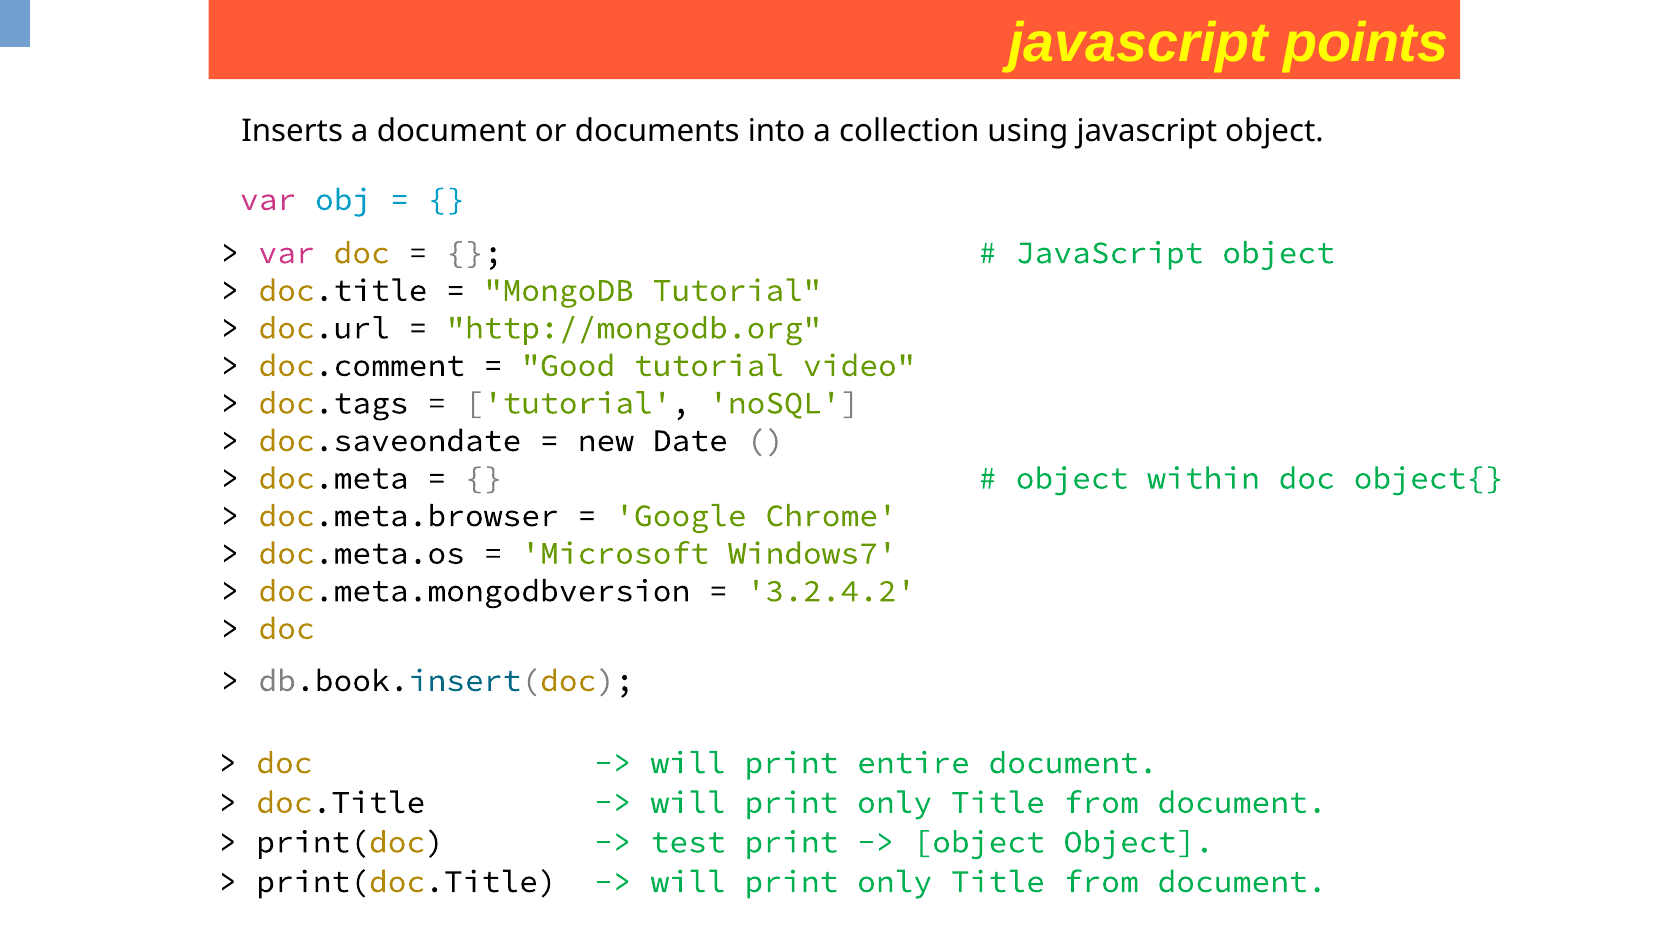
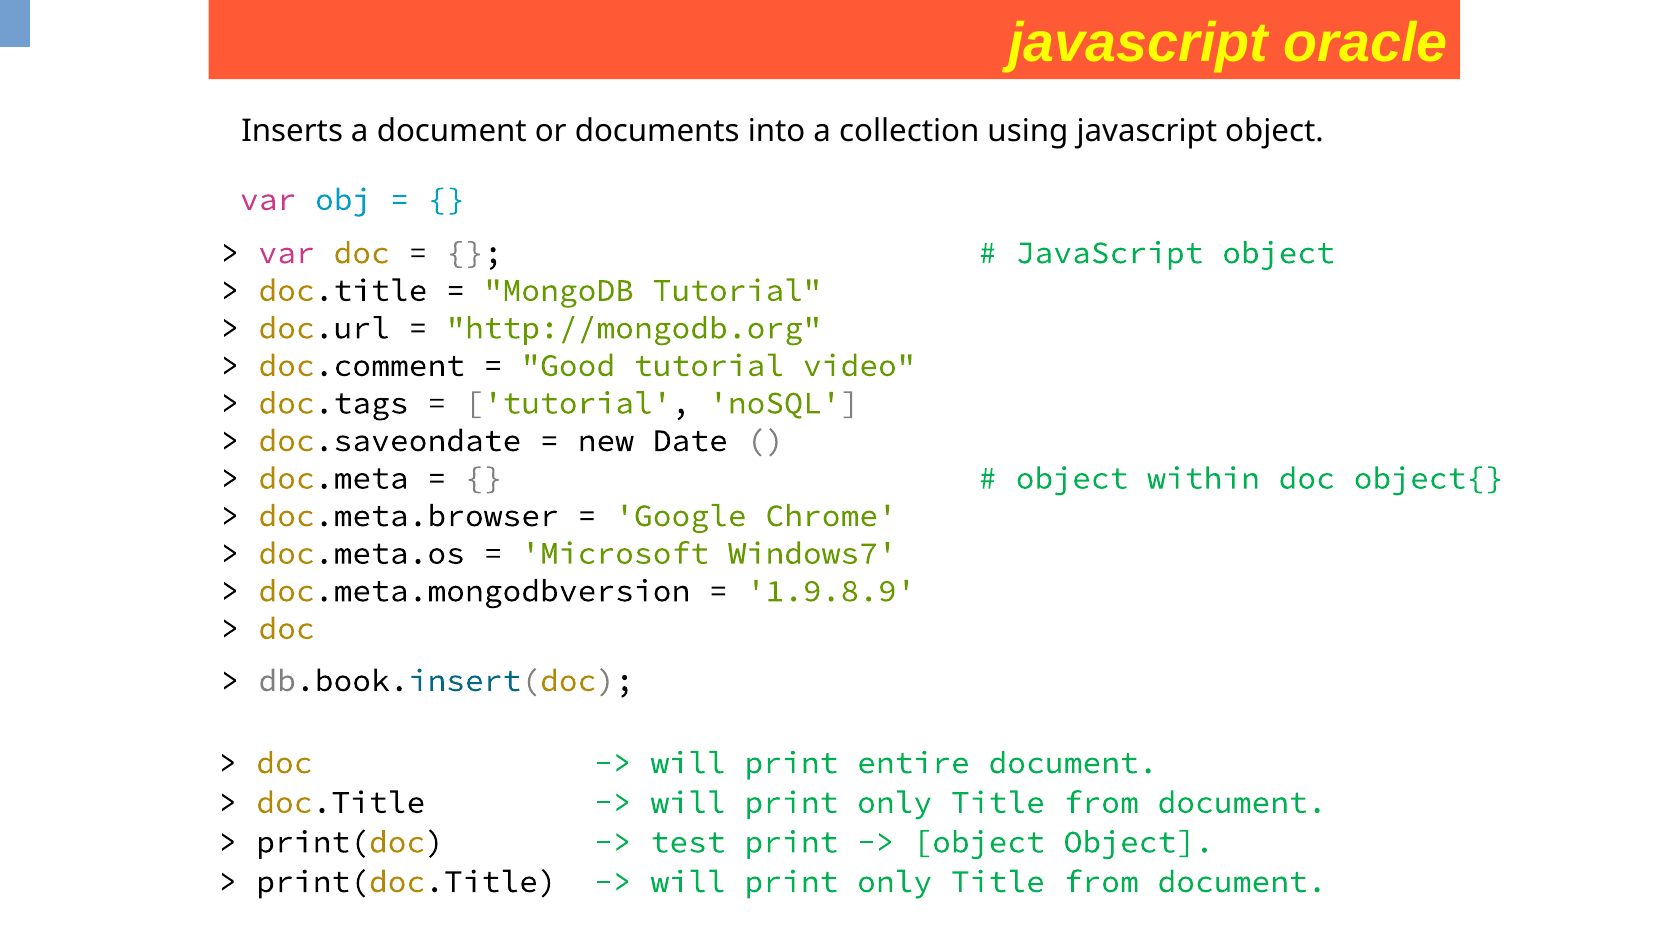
points: points -> oracle
3.2.4.2: 3.2.4.2 -> 1.9.8.9
